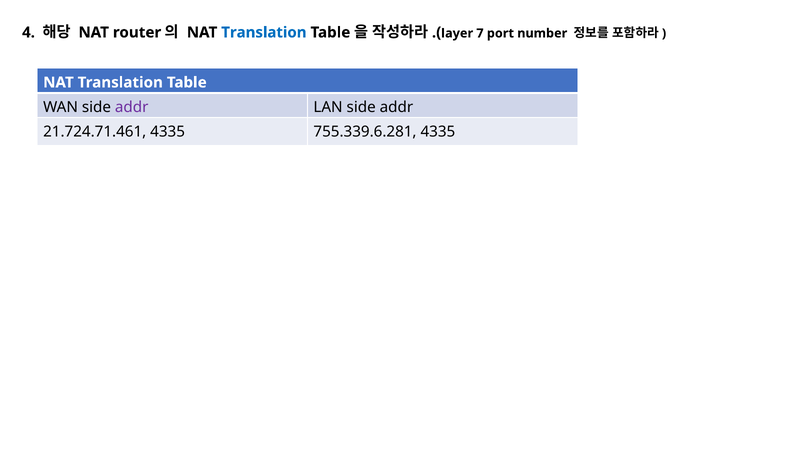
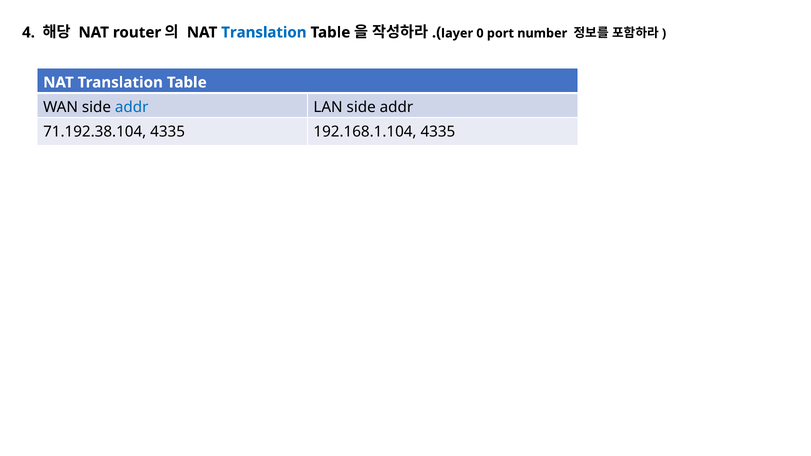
7: 7 -> 0
addr at (132, 107) colour: purple -> blue
21.724.71.461: 21.724.71.461 -> 71.192.38.104
755.339.6.281: 755.339.6.281 -> 192.168.1.104
